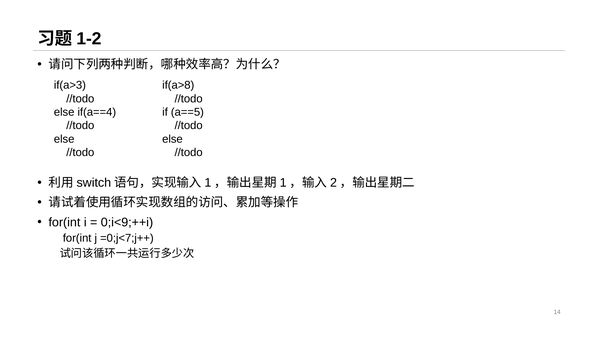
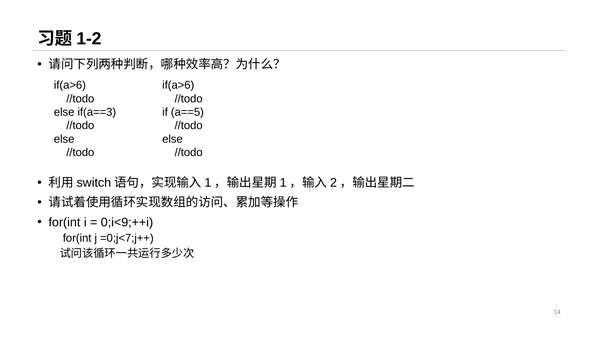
if(a>3 at (70, 85): if(a>3 -> if(a>6
if(a>8 at (178, 85): if(a>8 -> if(a>6
if(a==4: if(a==4 -> if(a==3
